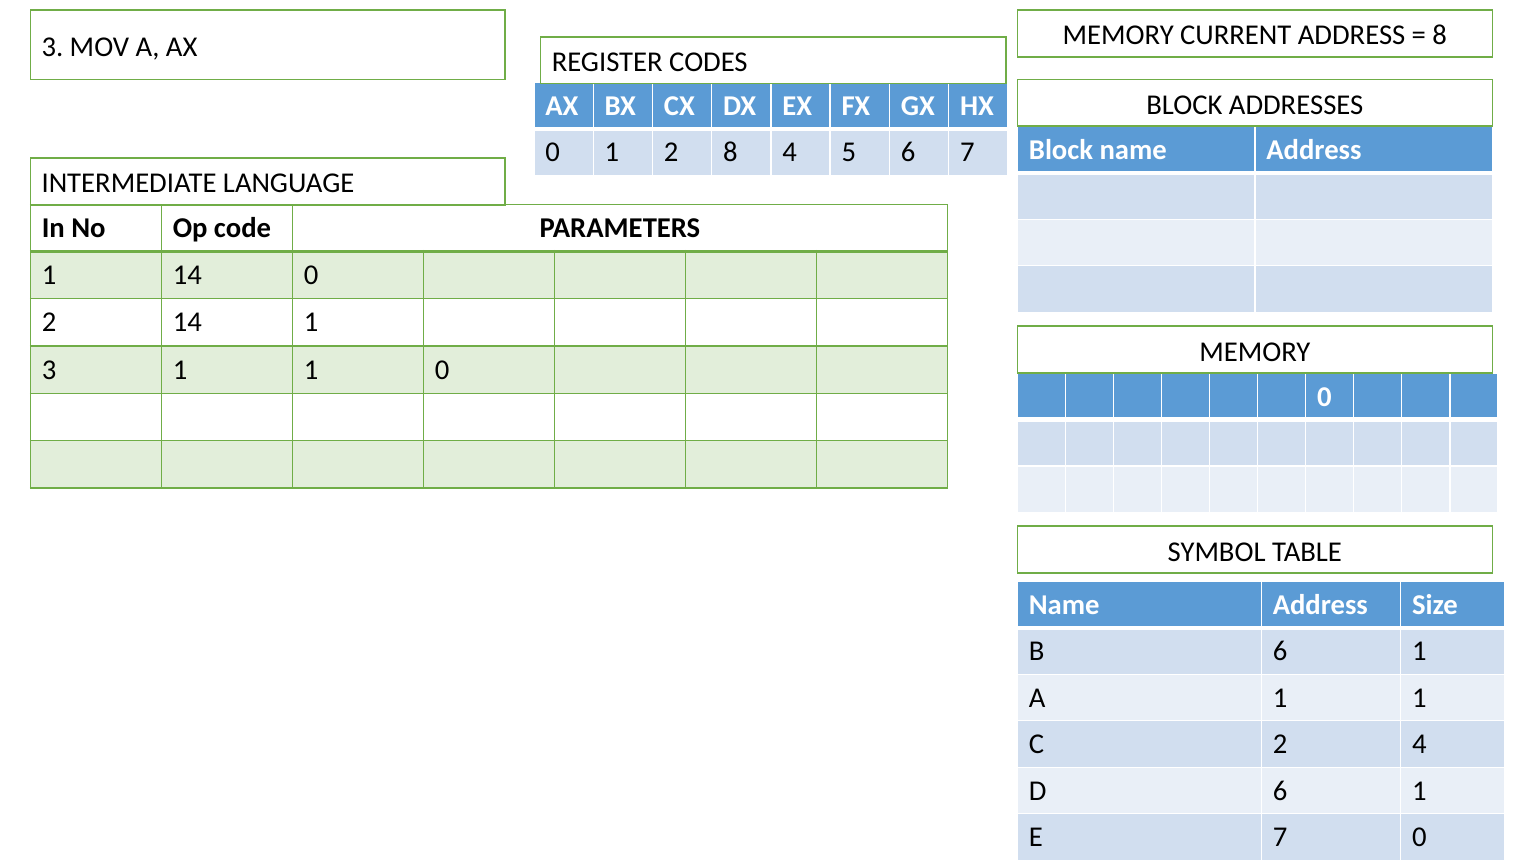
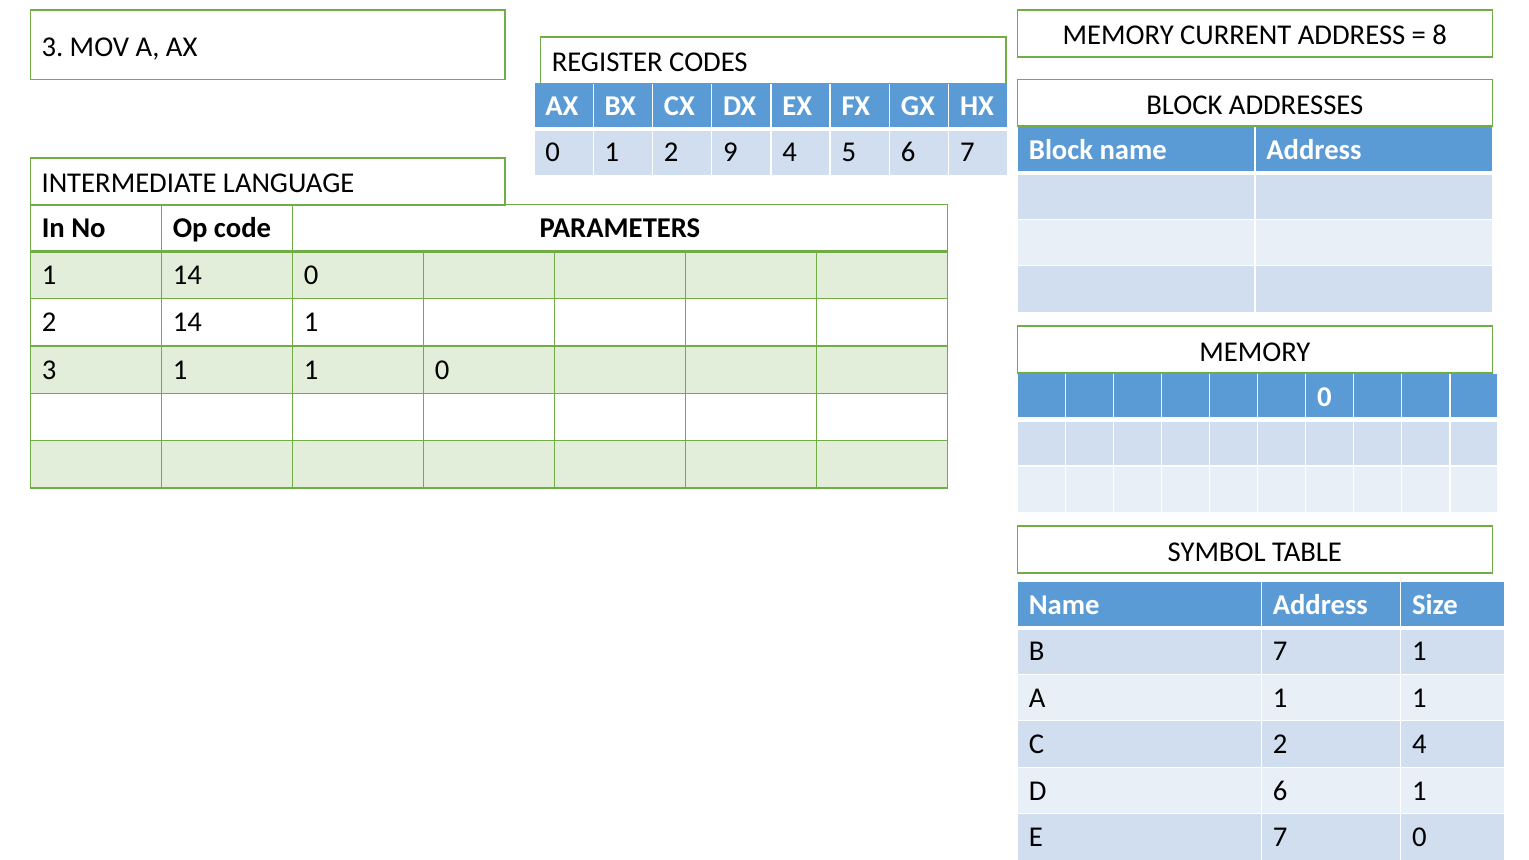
2 8: 8 -> 9
B 6: 6 -> 7
